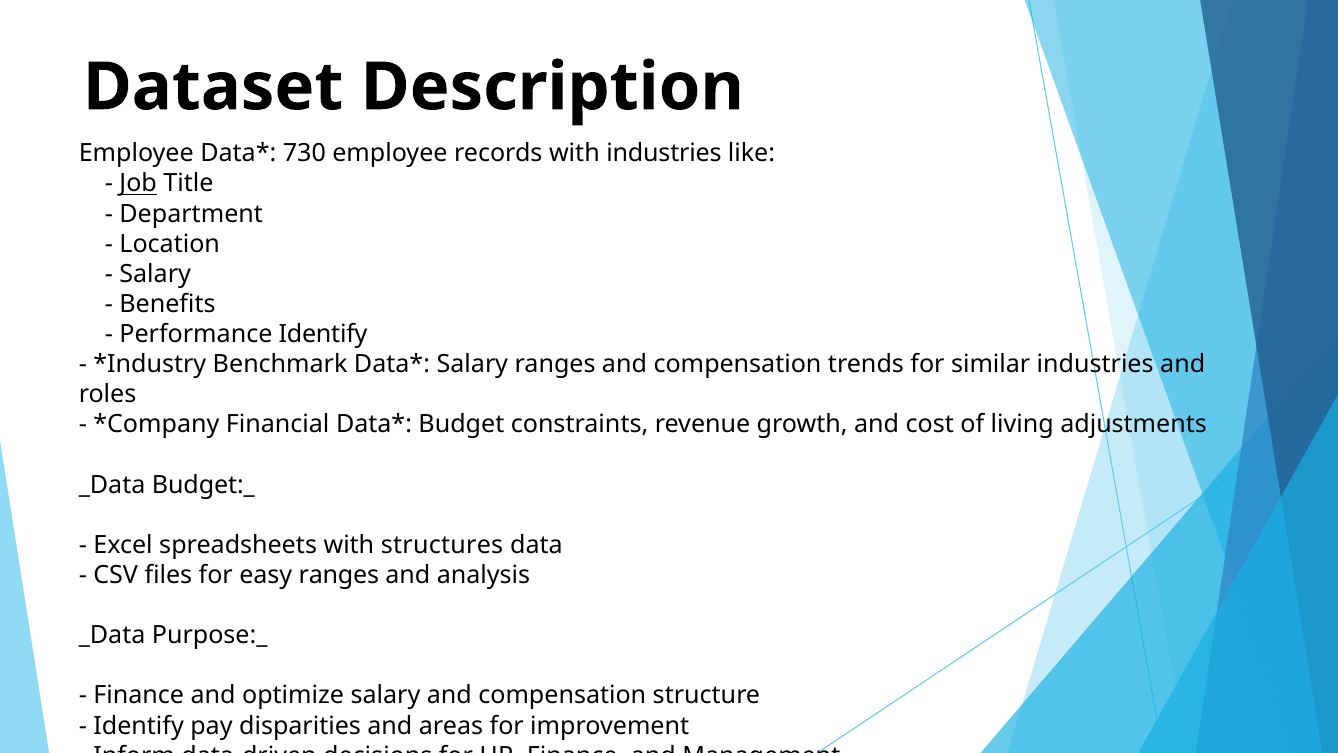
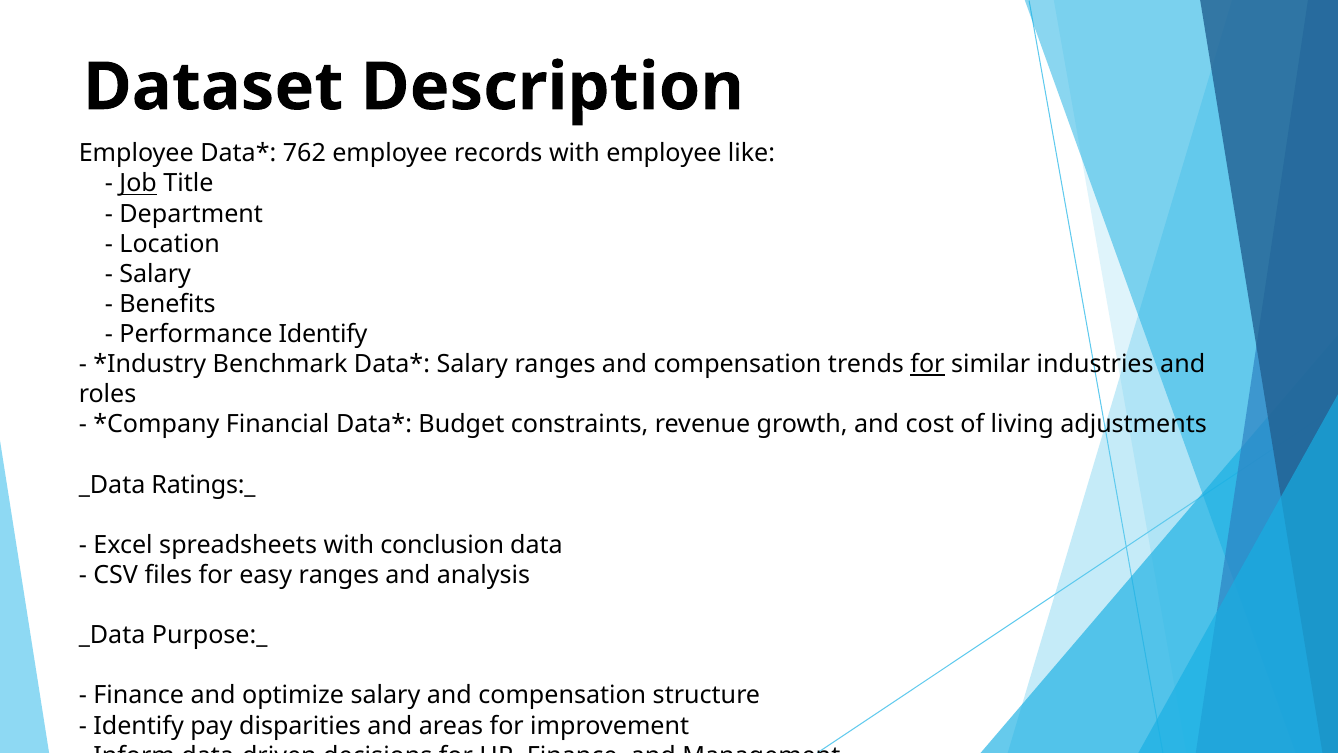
730: 730 -> 762
with industries: industries -> employee
for at (927, 364) underline: none -> present
Budget:_: Budget:_ -> Ratings:_
structures: structures -> conclusion
